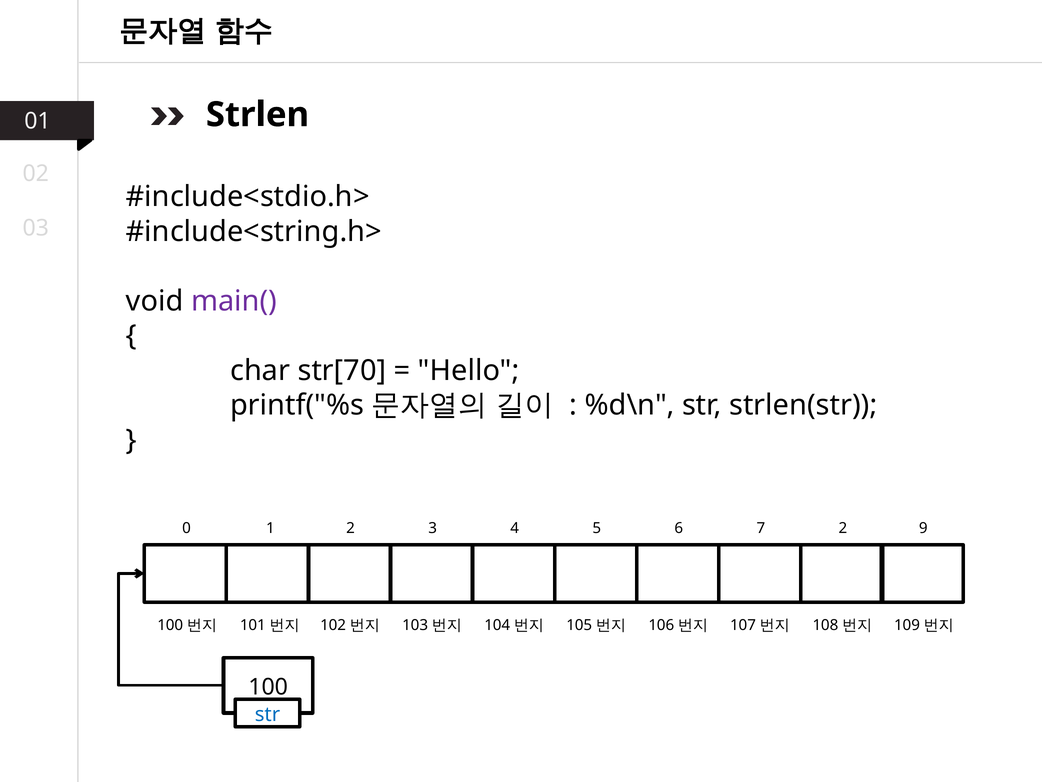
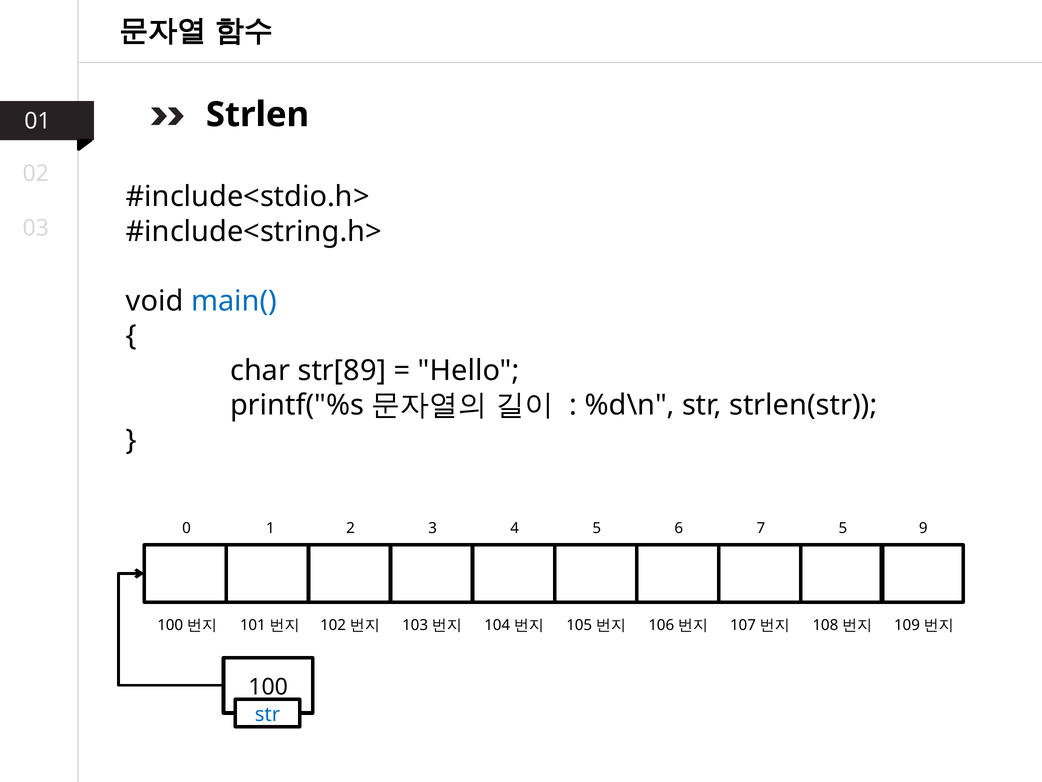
main( colour: purple -> blue
str[70: str[70 -> str[89
7 2: 2 -> 5
